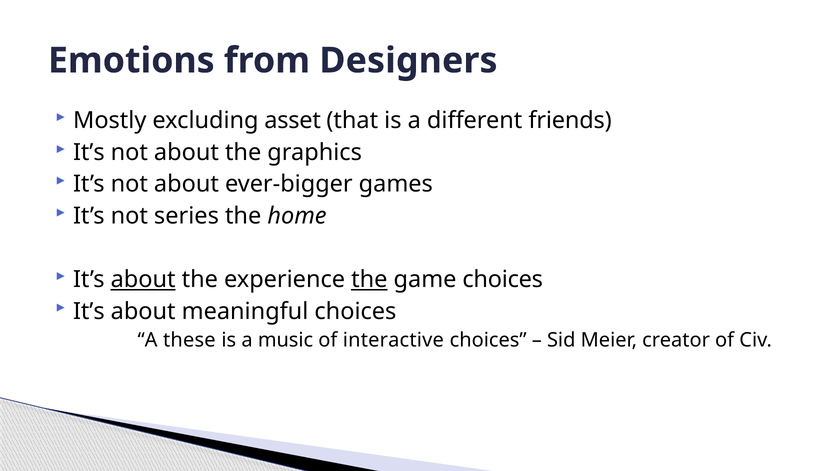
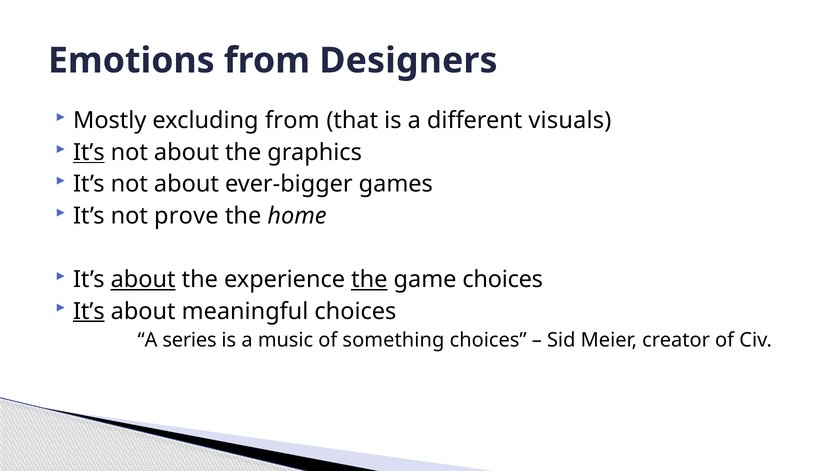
excluding asset: asset -> from
friends: friends -> visuals
It’s at (89, 152) underline: none -> present
series: series -> prove
It’s at (89, 311) underline: none -> present
these: these -> series
interactive: interactive -> something
